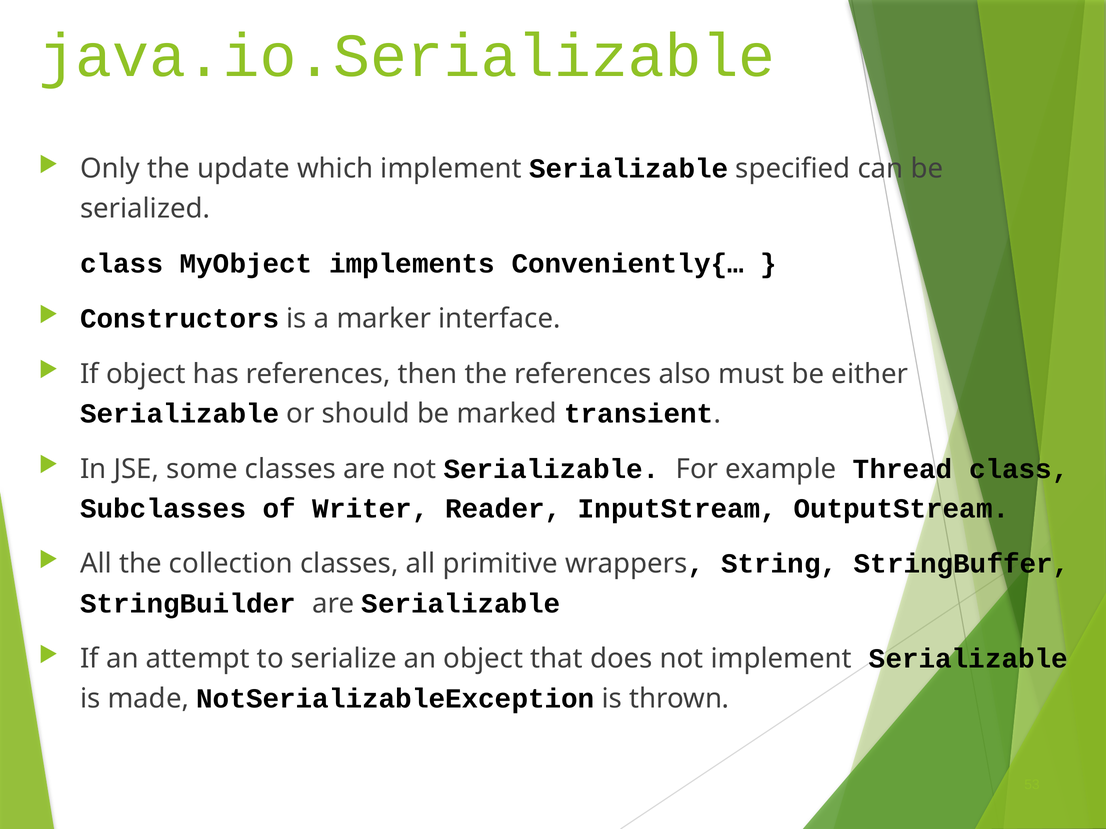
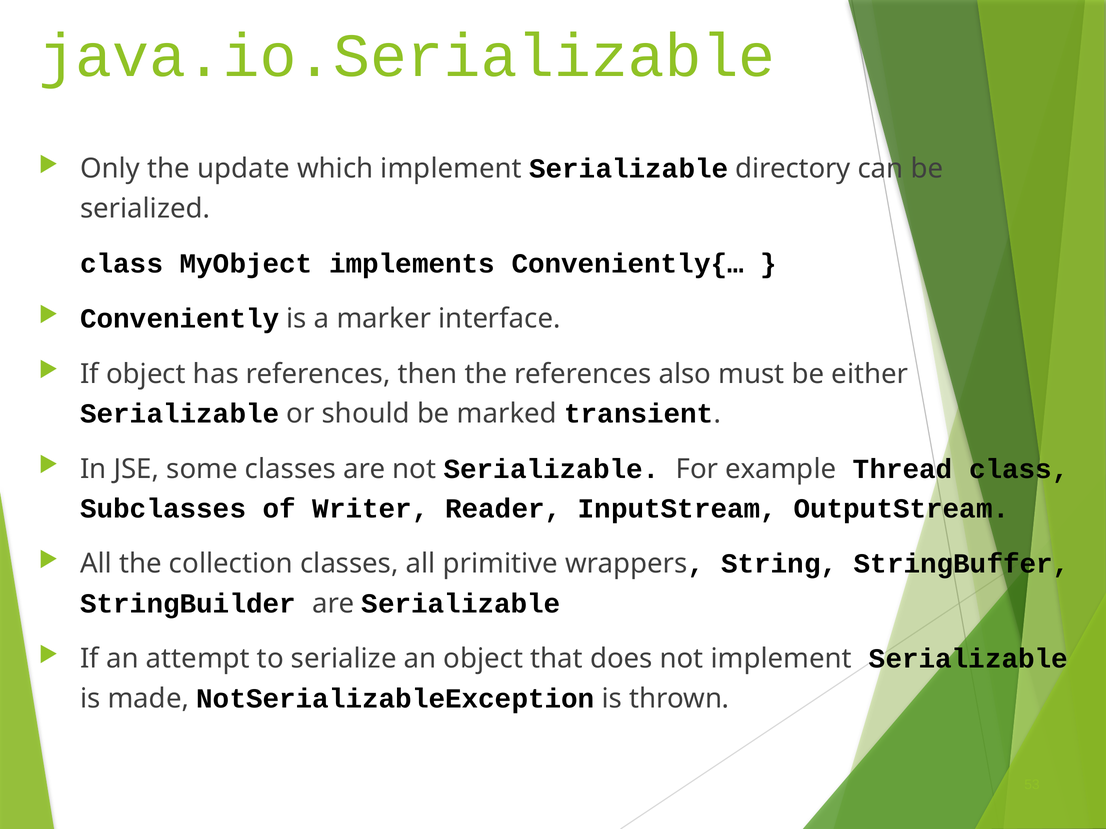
specified: specified -> directory
Constructors: Constructors -> Conveniently
